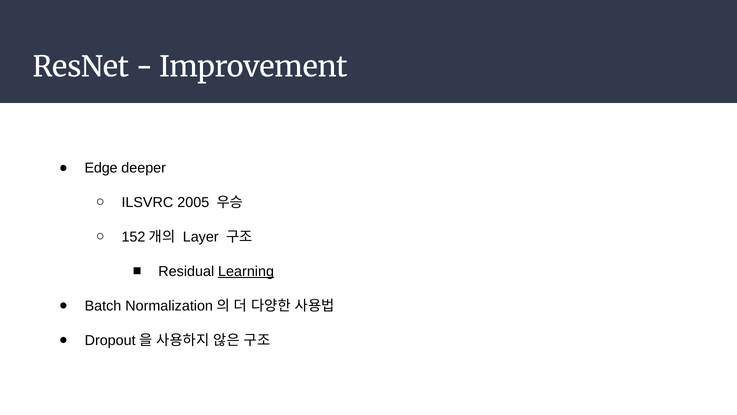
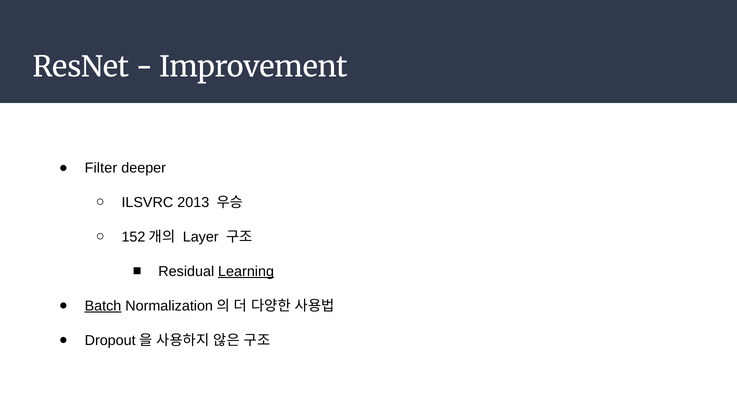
Edge: Edge -> Filter
2005: 2005 -> 2013
Batch underline: none -> present
